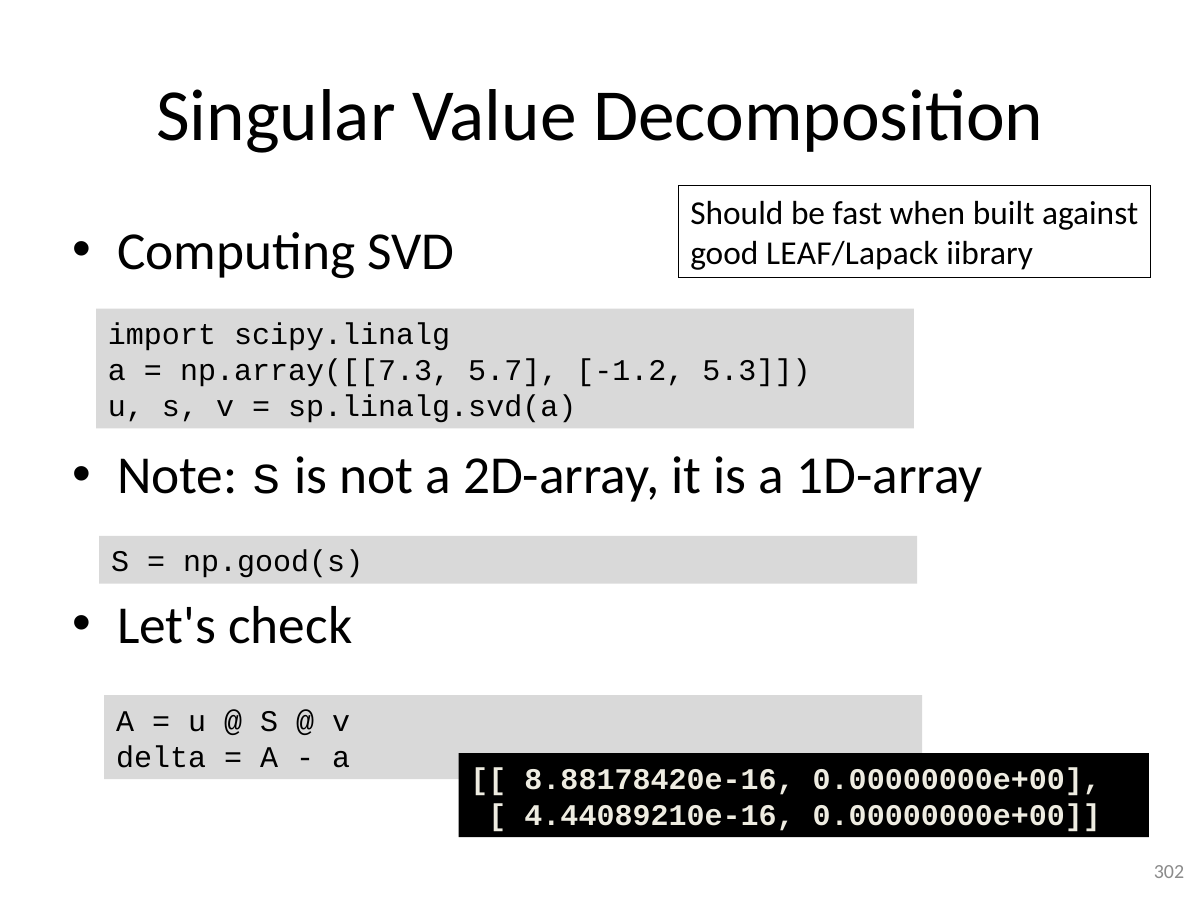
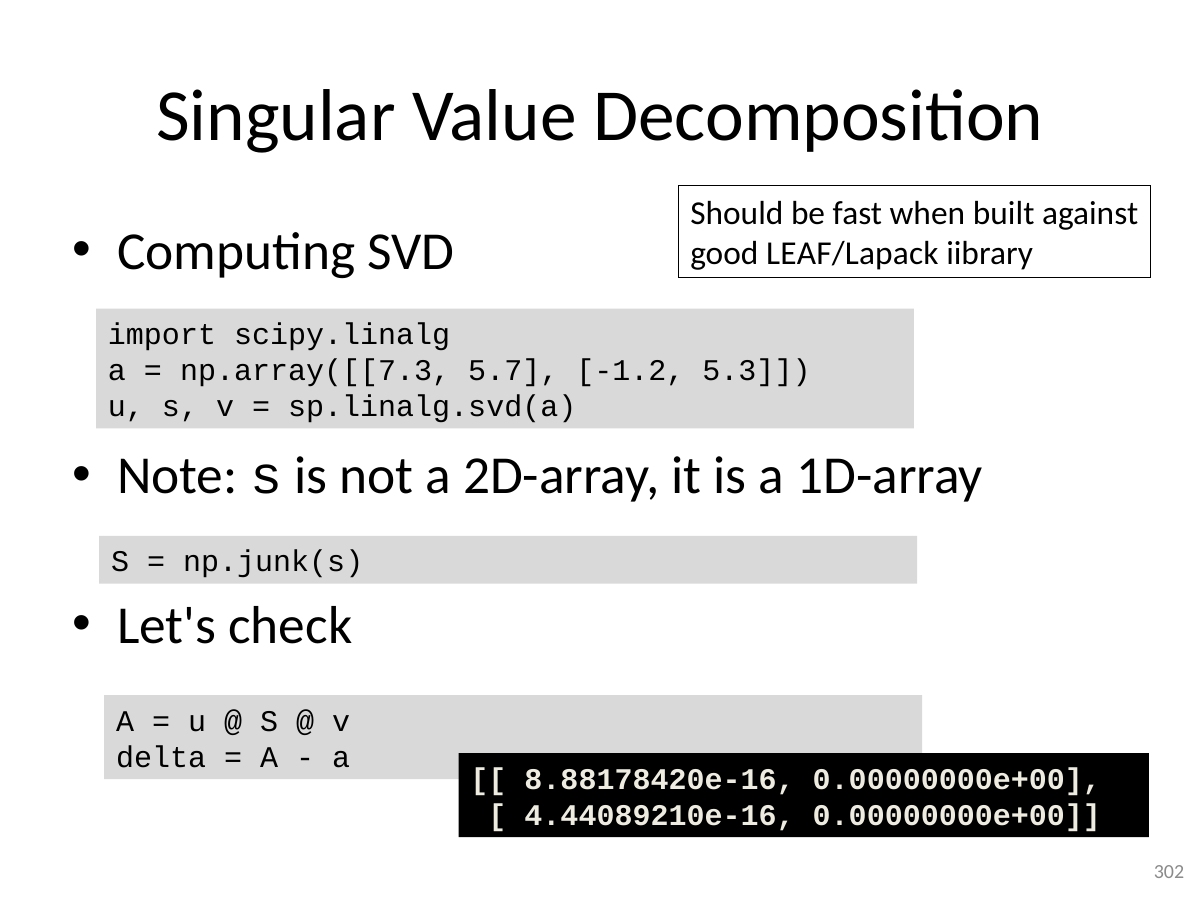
np.good(s: np.good(s -> np.junk(s
